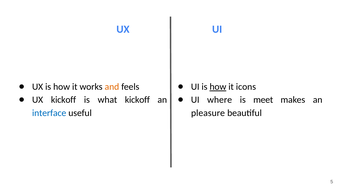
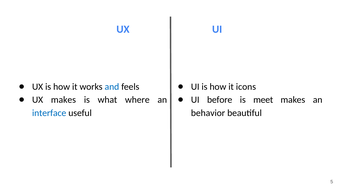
and colour: orange -> blue
how at (218, 87) underline: present -> none
UX kickoff: kickoff -> makes
what kickoff: kickoff -> where
where: where -> before
pleasure: pleasure -> behavior
